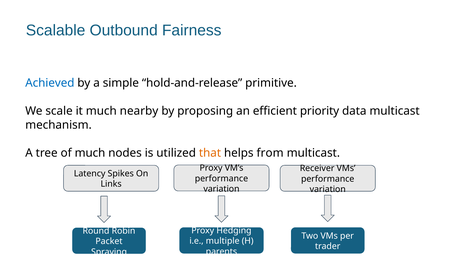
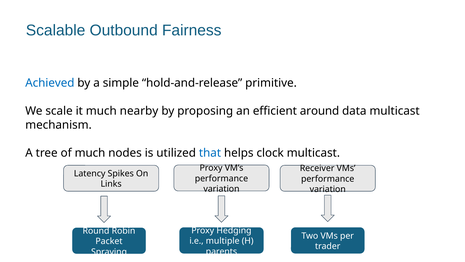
priority: priority -> around
that colour: orange -> blue
from: from -> clock
